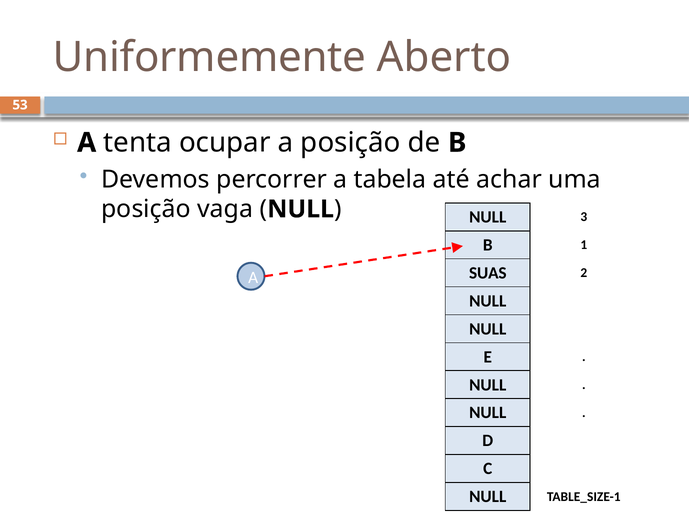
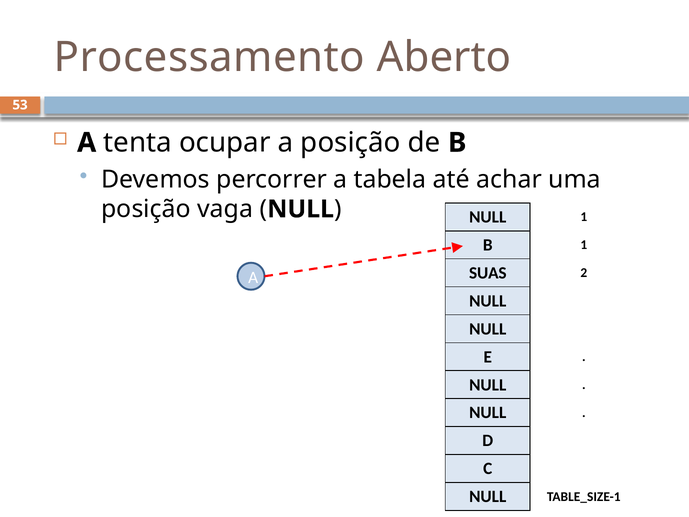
Uniformemente: Uniformemente -> Processamento
NULL 3: 3 -> 1
